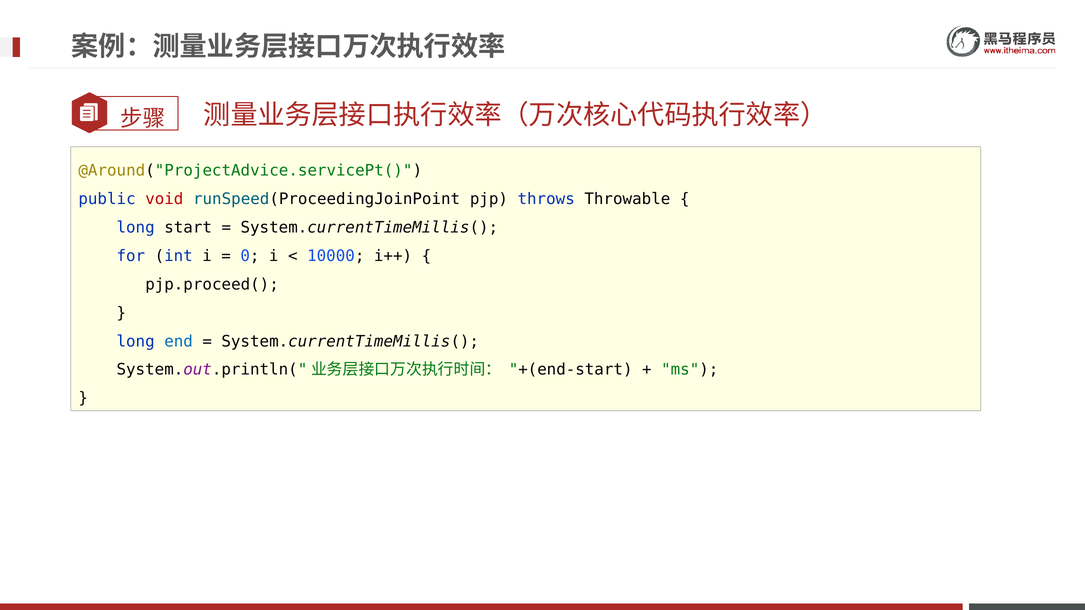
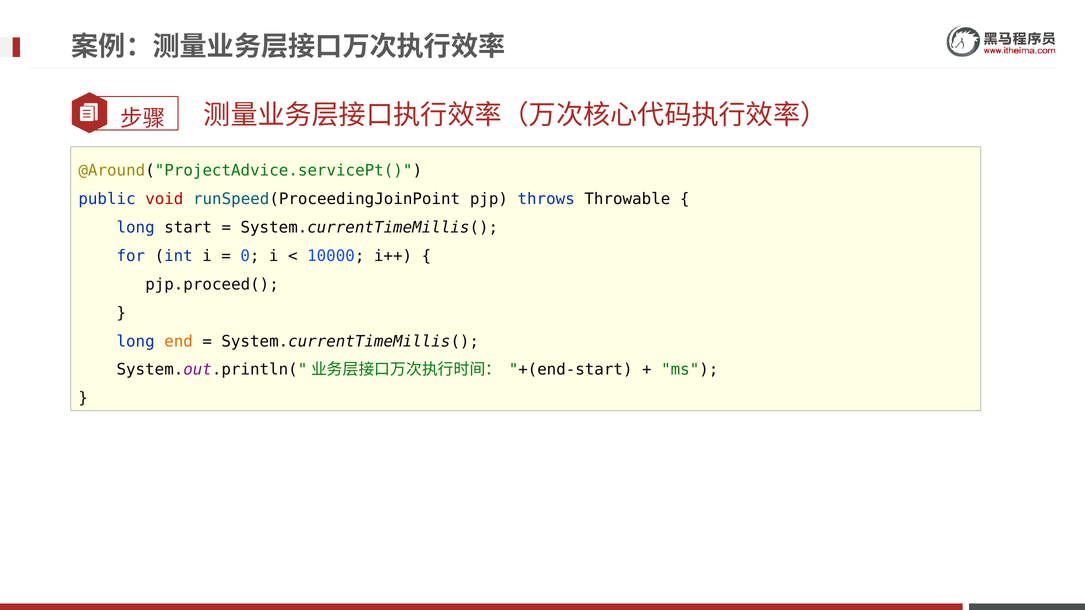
end colour: blue -> orange
